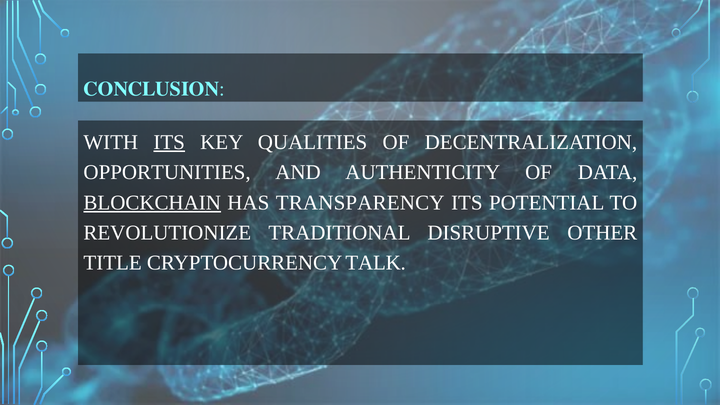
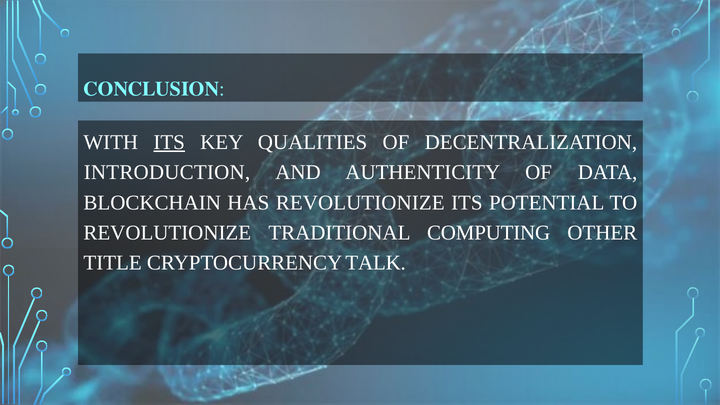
OPPORTUNITIES: OPPORTUNITIES -> INTRODUCTION
BLOCKCHAIN underline: present -> none
HAS TRANSPARENCY: TRANSPARENCY -> REVOLUTIONIZE
DISRUPTIVE: DISRUPTIVE -> COMPUTING
